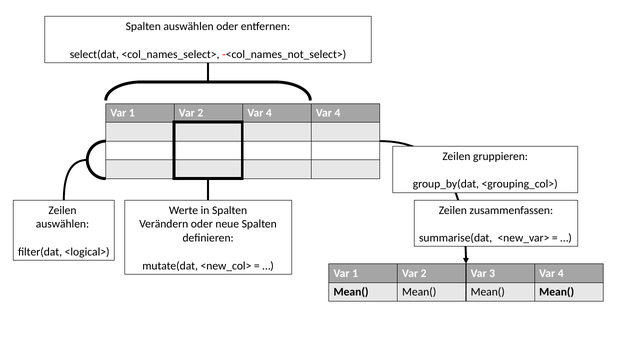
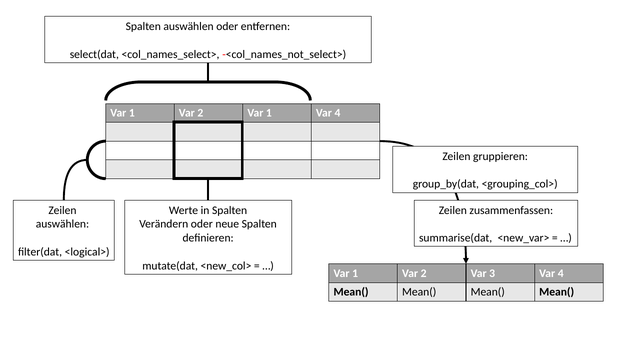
2 Var 4: 4 -> 1
